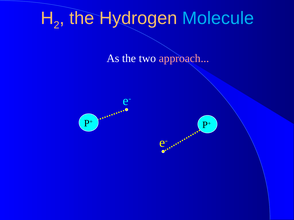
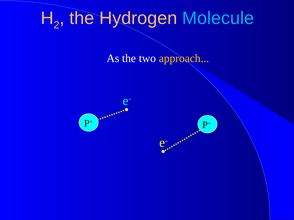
approach colour: pink -> yellow
